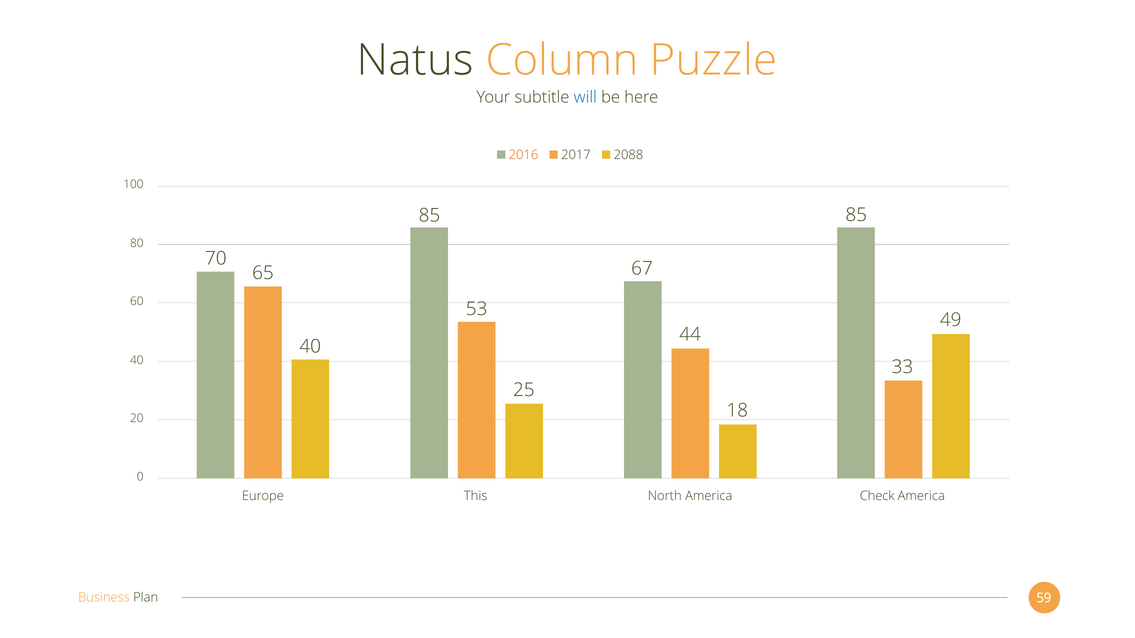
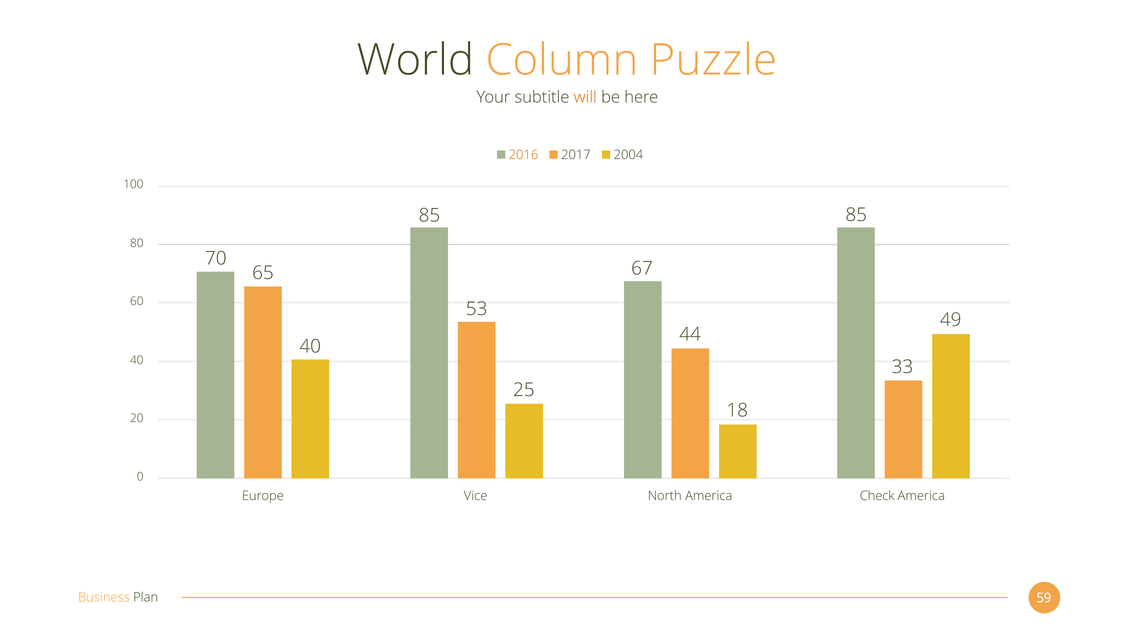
Natus: Natus -> World
will colour: blue -> orange
2088: 2088 -> 2004
This: This -> Vice
